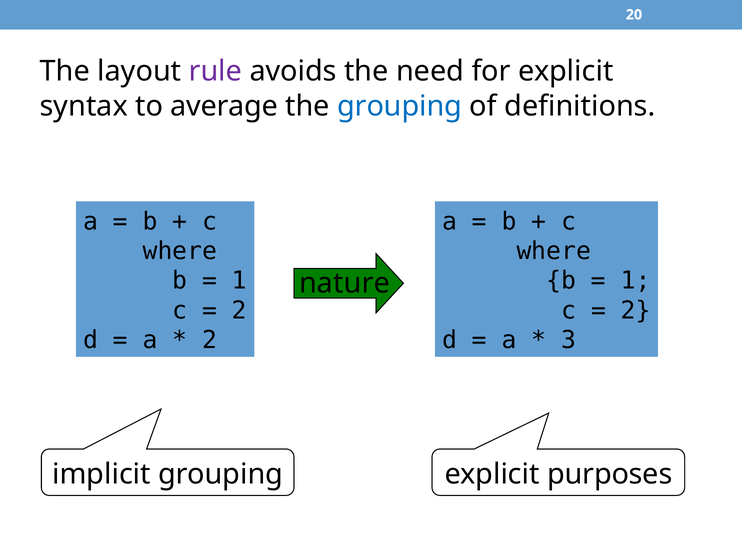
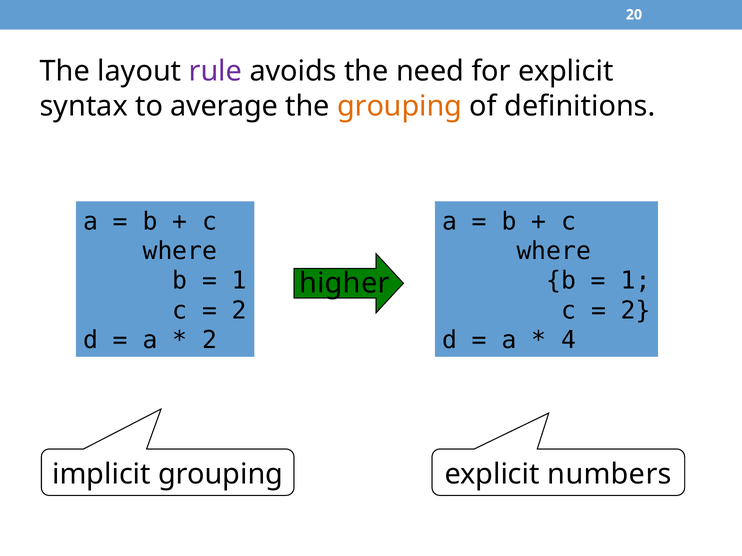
grouping at (400, 106) colour: blue -> orange
nature: nature -> higher
3: 3 -> 4
purposes: purposes -> numbers
